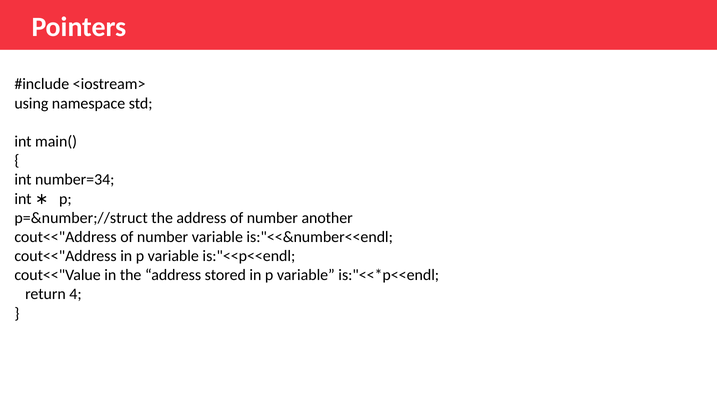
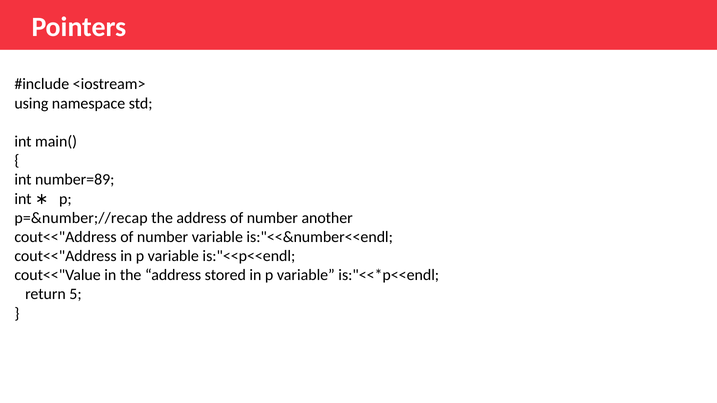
number=34: number=34 -> number=89
p=&number;//struct: p=&number;//struct -> p=&number;//recap
4: 4 -> 5
